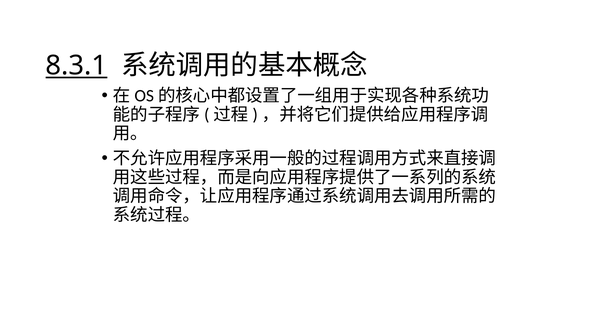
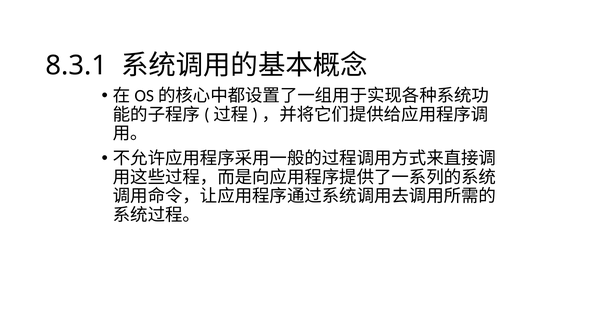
8.3.1 underline: present -> none
